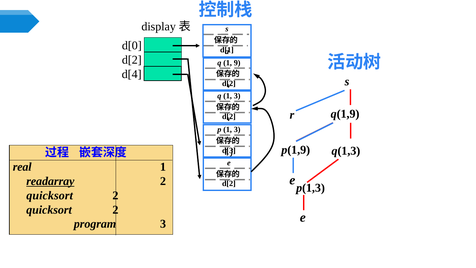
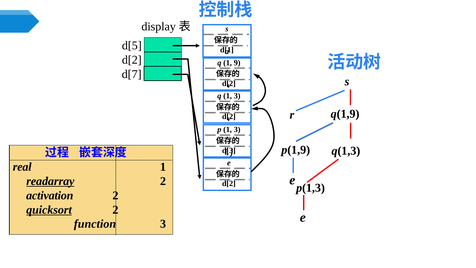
d[0: d[0 -> d[5
d[4: d[4 -> d[7
quicksort at (50, 195): quicksort -> activation
quicksort at (49, 210) underline: none -> present
program: program -> function
